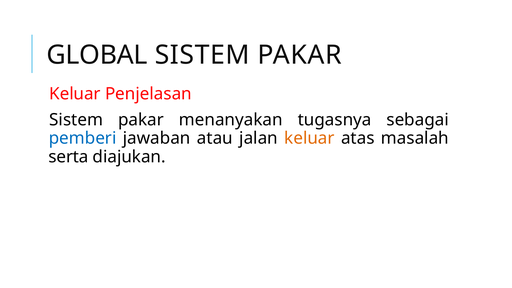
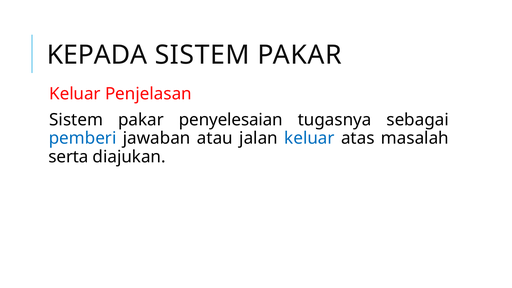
GLOBAL: GLOBAL -> KEPADA
menanyakan: menanyakan -> penyelesaian
keluar at (309, 138) colour: orange -> blue
